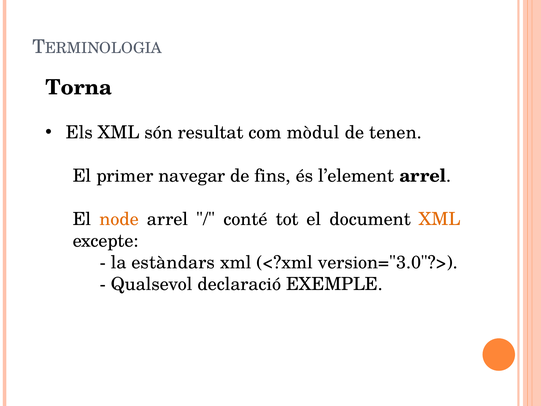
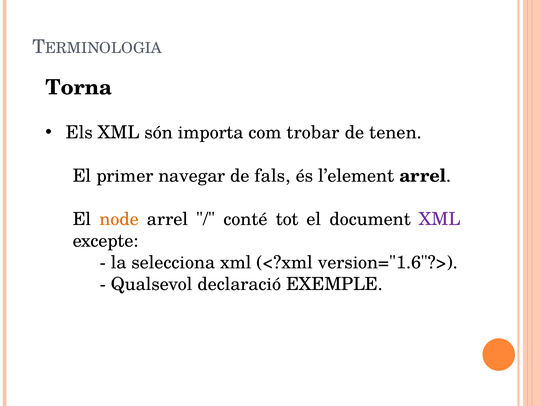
resultat: resultat -> importa
mòdul: mòdul -> trobar
fins: fins -> fals
XML at (440, 219) colour: orange -> purple
estàndars: estàndars -> selecciona
version="3.0"?>: version="3.0"?> -> version="1.6"?>
